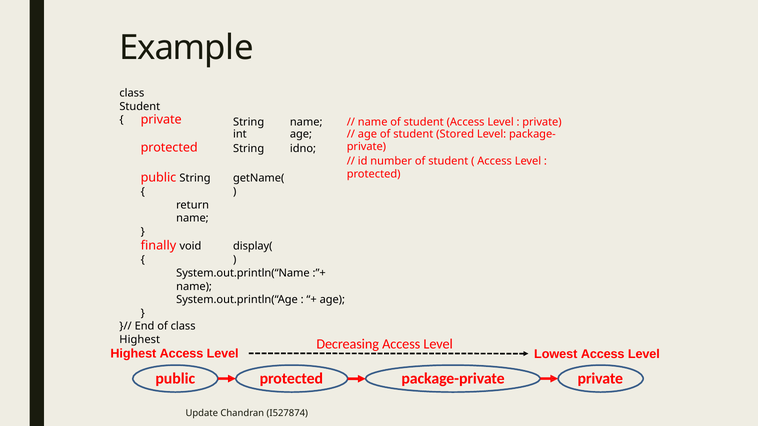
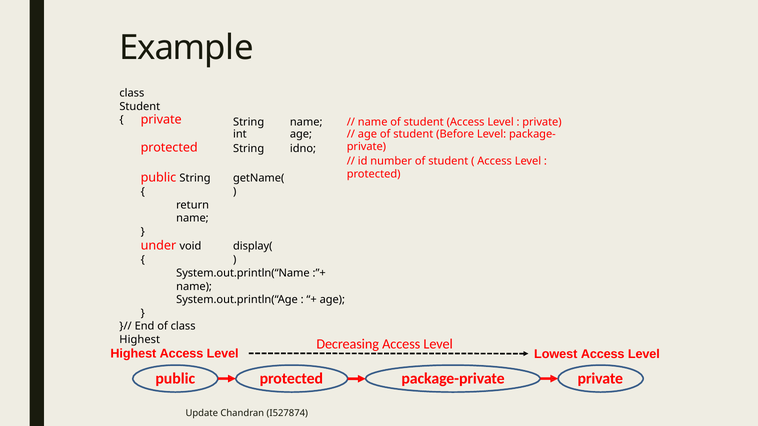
Stored: Stored -> Before
finally: finally -> under
